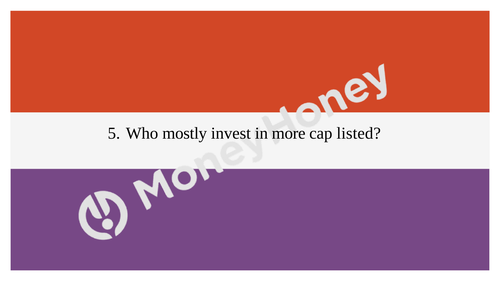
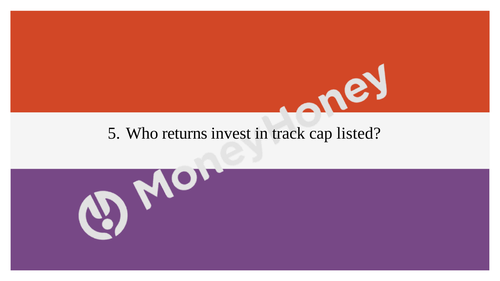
mostly: mostly -> returns
more: more -> track
